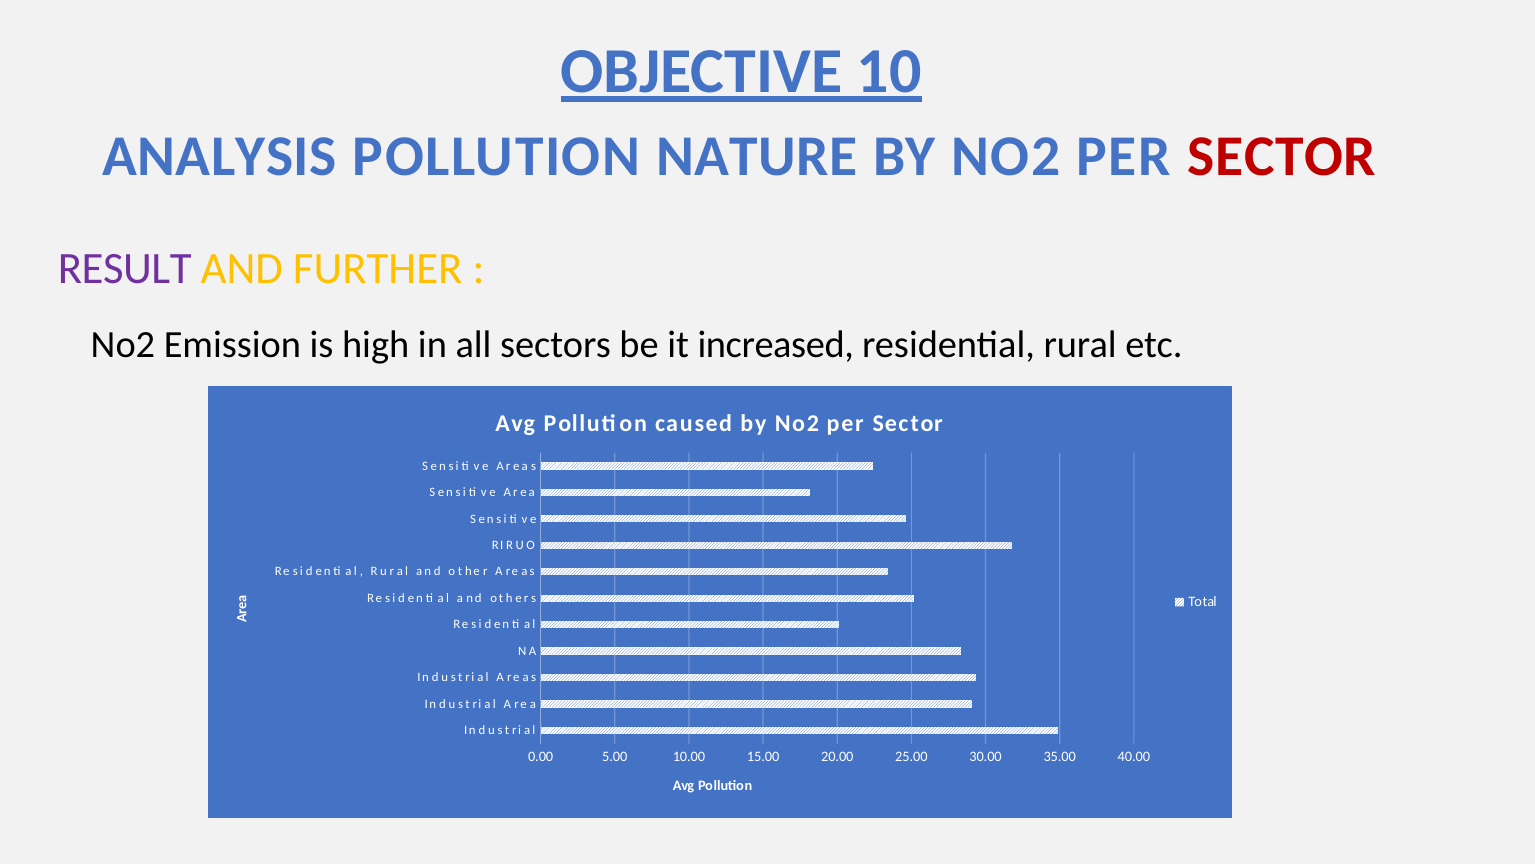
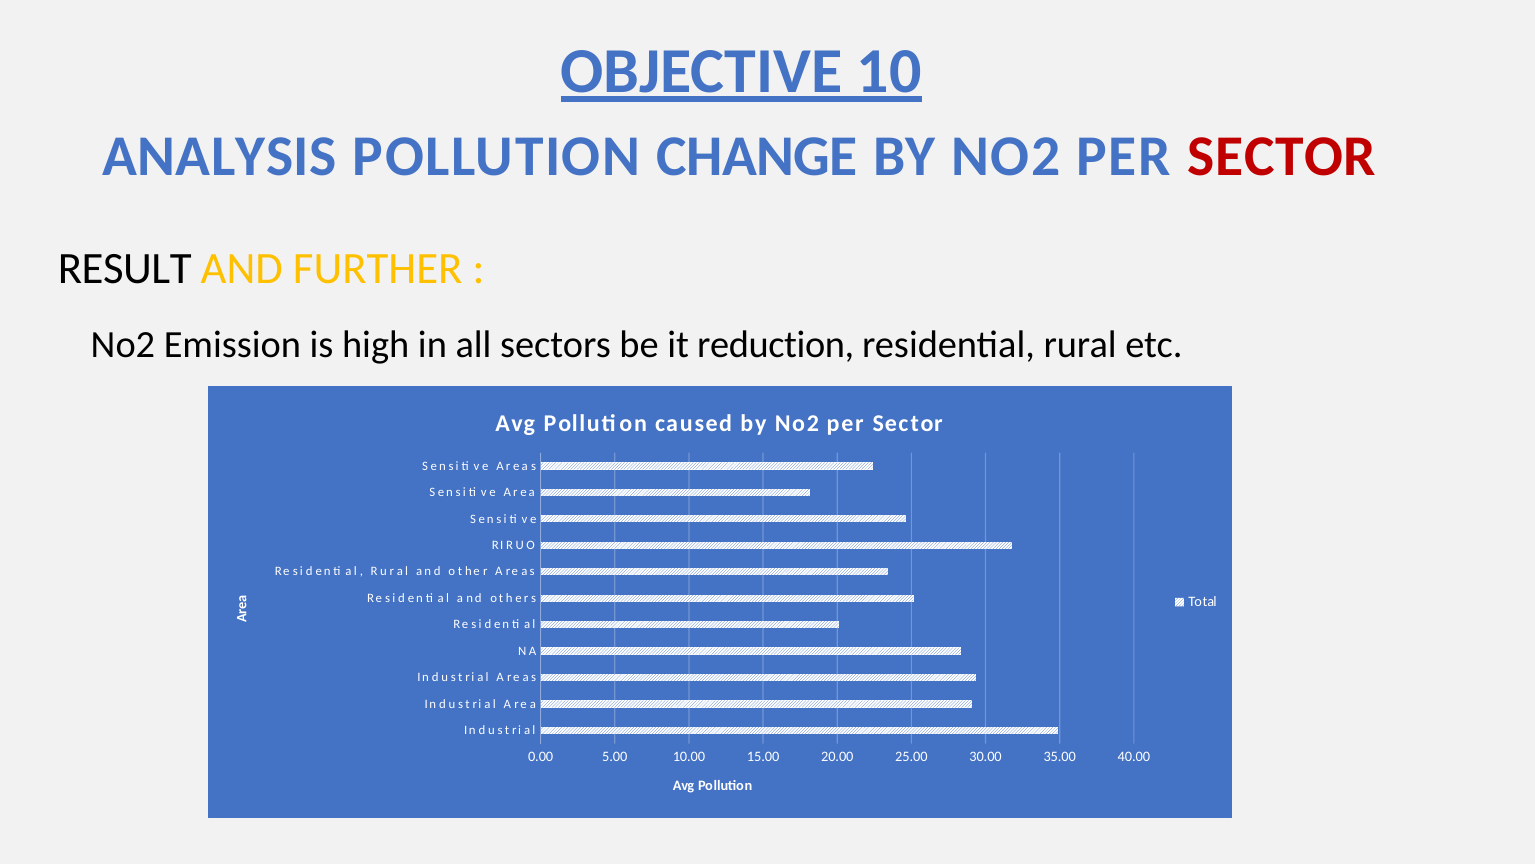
NATURE: NATURE -> CHANGE
RESULT colour: purple -> black
increased: increased -> reduction
